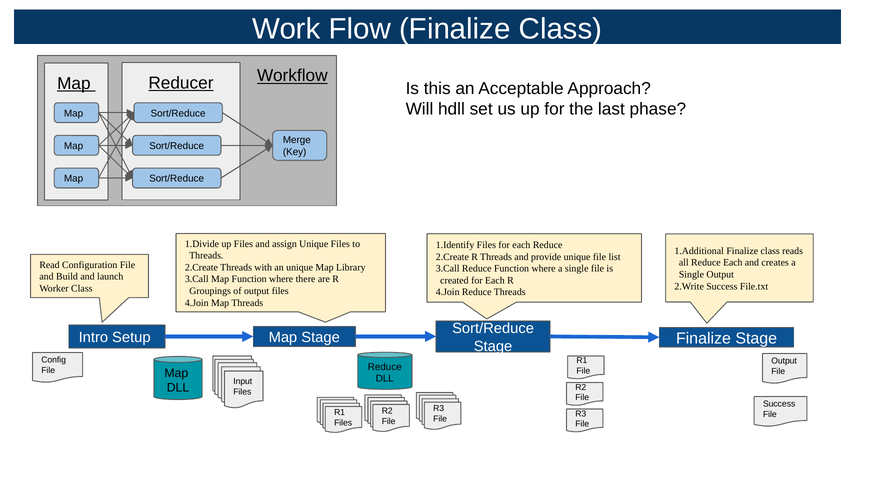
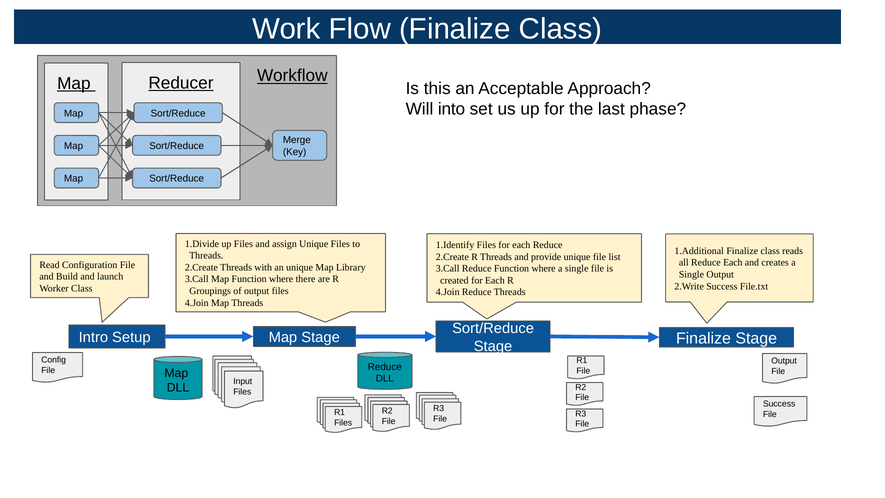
hdll: hdll -> into
